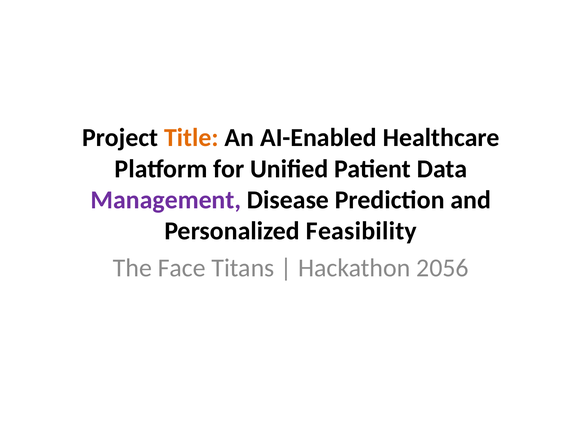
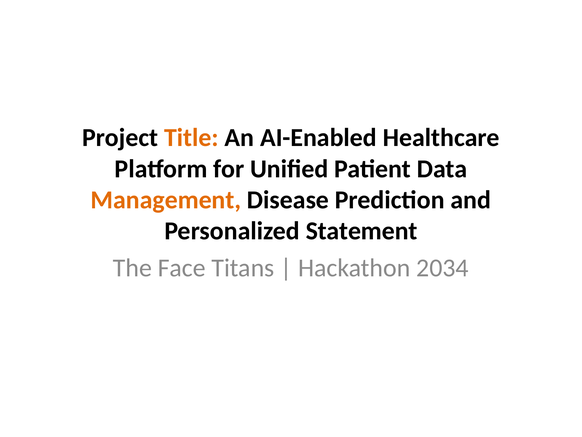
Management colour: purple -> orange
Feasibility: Feasibility -> Statement
2056: 2056 -> 2034
